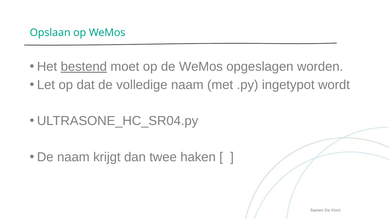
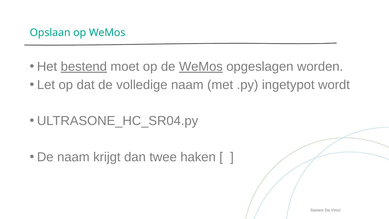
WeMos at (201, 67) underline: none -> present
